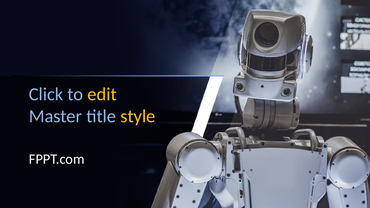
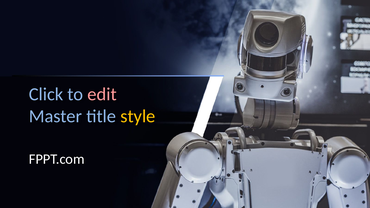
edit colour: yellow -> pink
